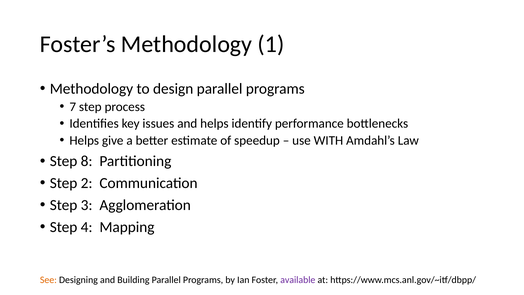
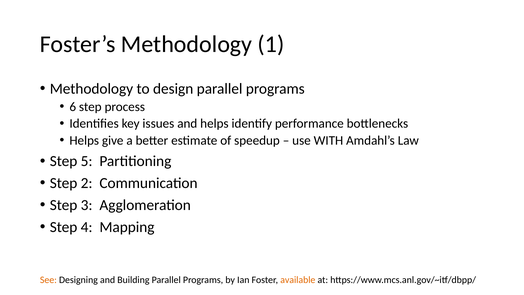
7: 7 -> 6
8: 8 -> 5
available colour: purple -> orange
